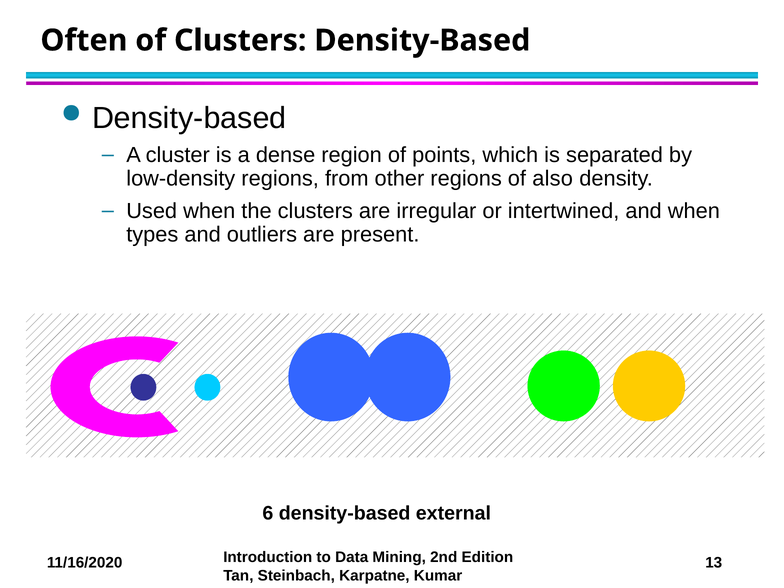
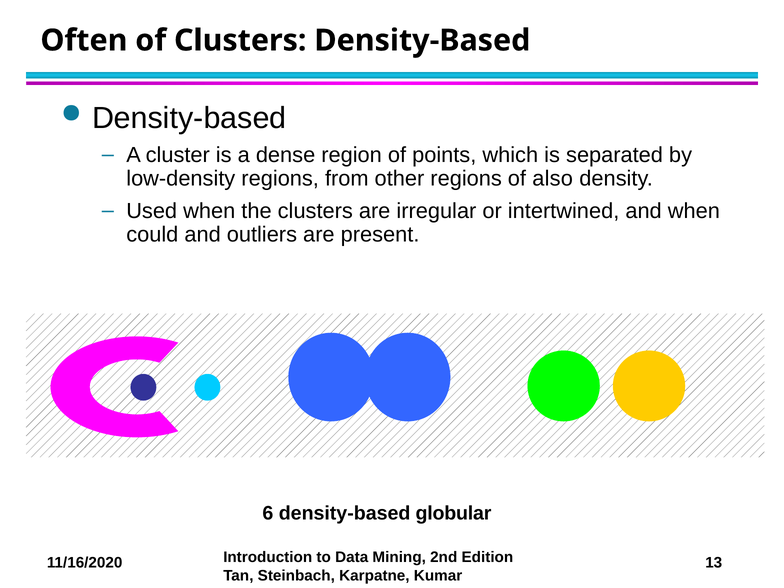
types: types -> could
external: external -> globular
